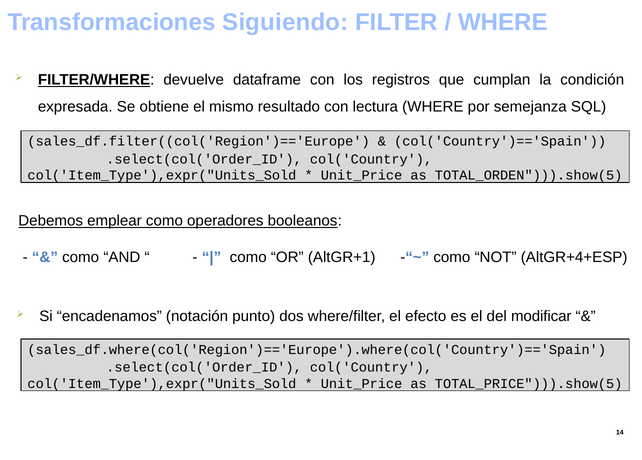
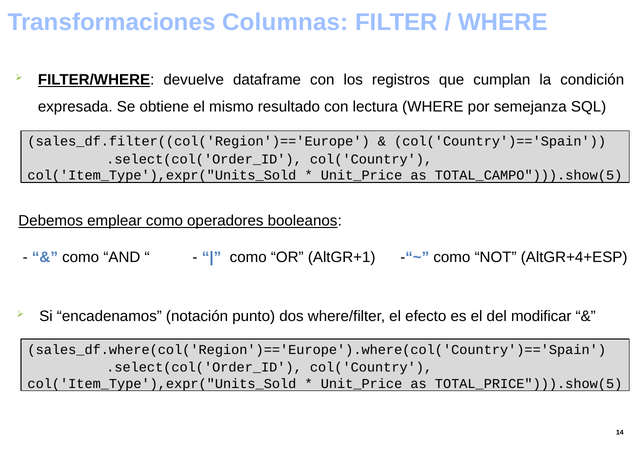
Siguiendo: Siguiendo -> Columnas
TOTAL_ORDEN"))).show(5: TOTAL_ORDEN"))).show(5 -> TOTAL_CAMPO"))).show(5
